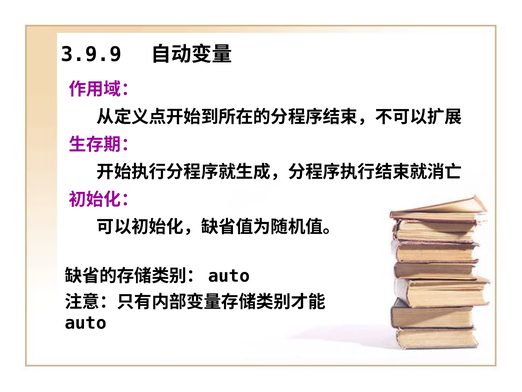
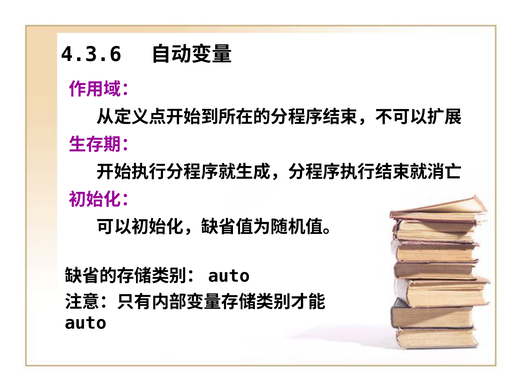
3.9.9: 3.9.9 -> 4.3.6
